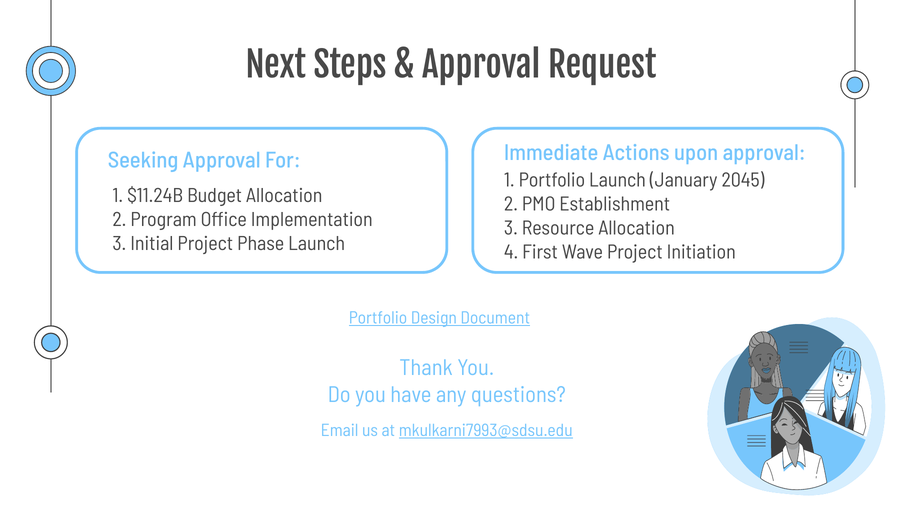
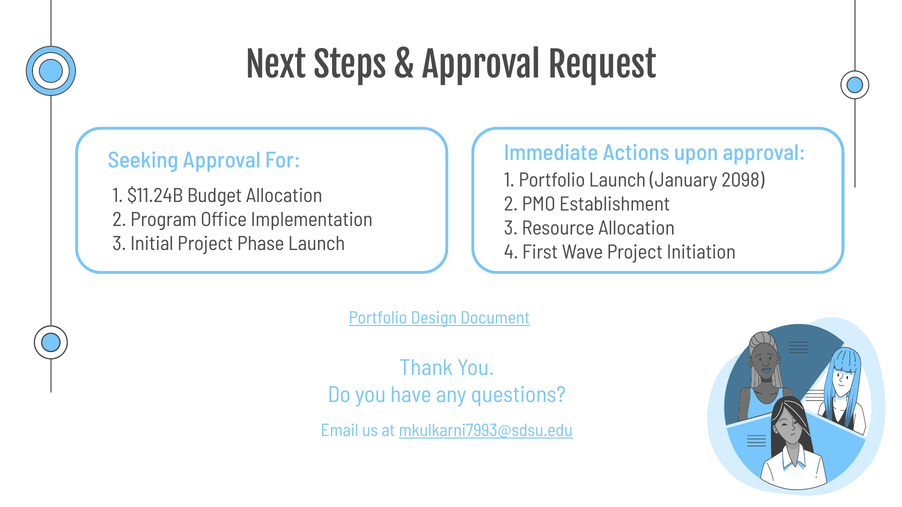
2045: 2045 -> 2098
